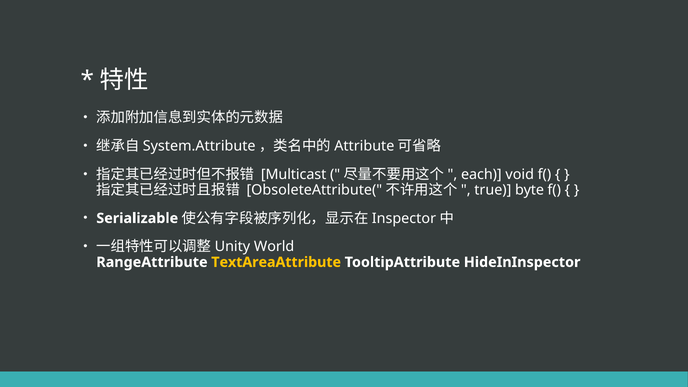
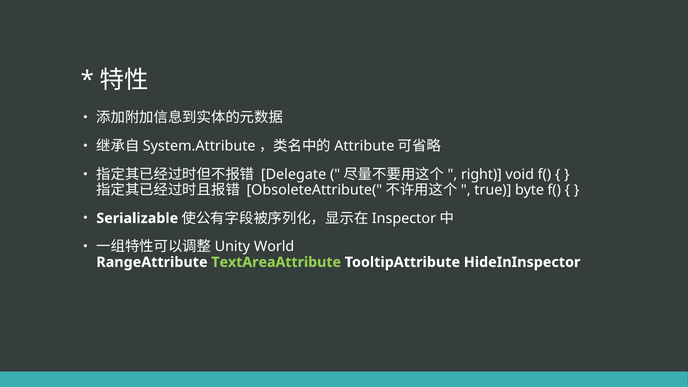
Multicast: Multicast -> Delegate
each: each -> right
TextAreaAttribute colour: yellow -> light green
